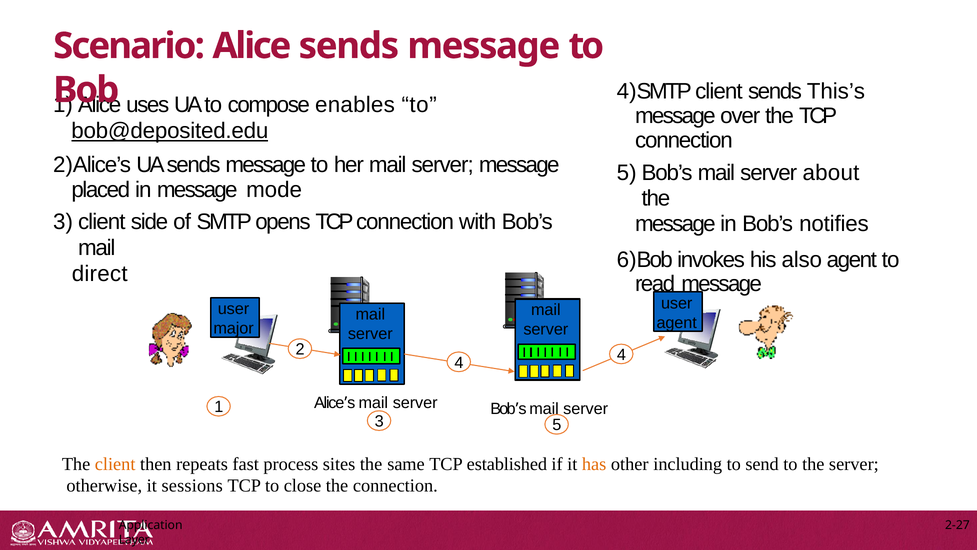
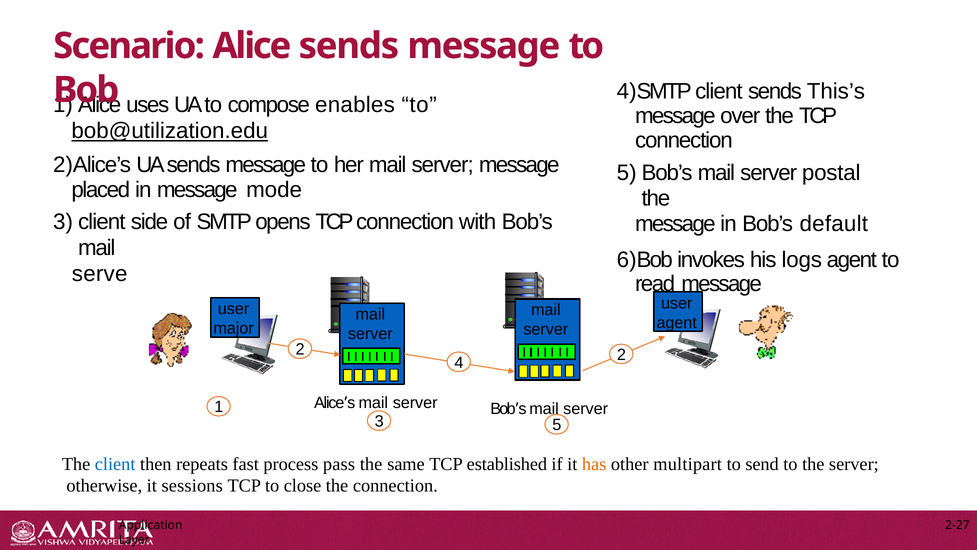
bob@deposited.edu: bob@deposited.edu -> bob@utilization.edu
about: about -> postal
notifies: notifies -> default
also: also -> logs
direct: direct -> serve
4 4: 4 -> 2
client at (115, 464) colour: orange -> blue
sites: sites -> pass
including: including -> multipart
